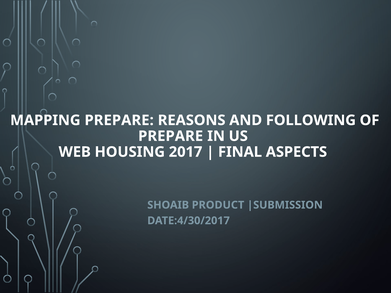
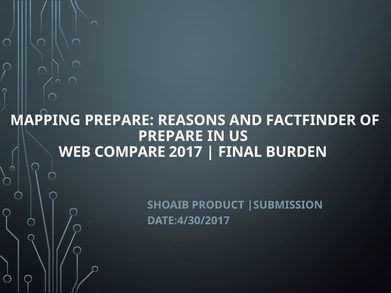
FOLLOWING: FOLLOWING -> FACTFINDER
HOUSING: HOUSING -> COMPARE
ASPECTS: ASPECTS -> BURDEN
